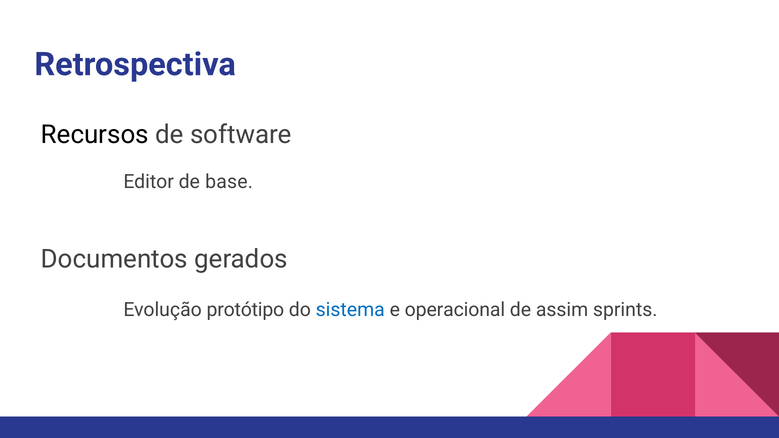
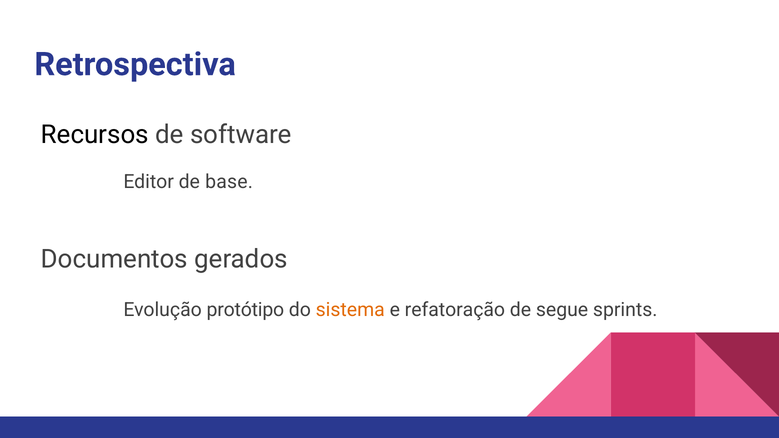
sistema colour: blue -> orange
operacional: operacional -> refatoração
assim: assim -> segue
